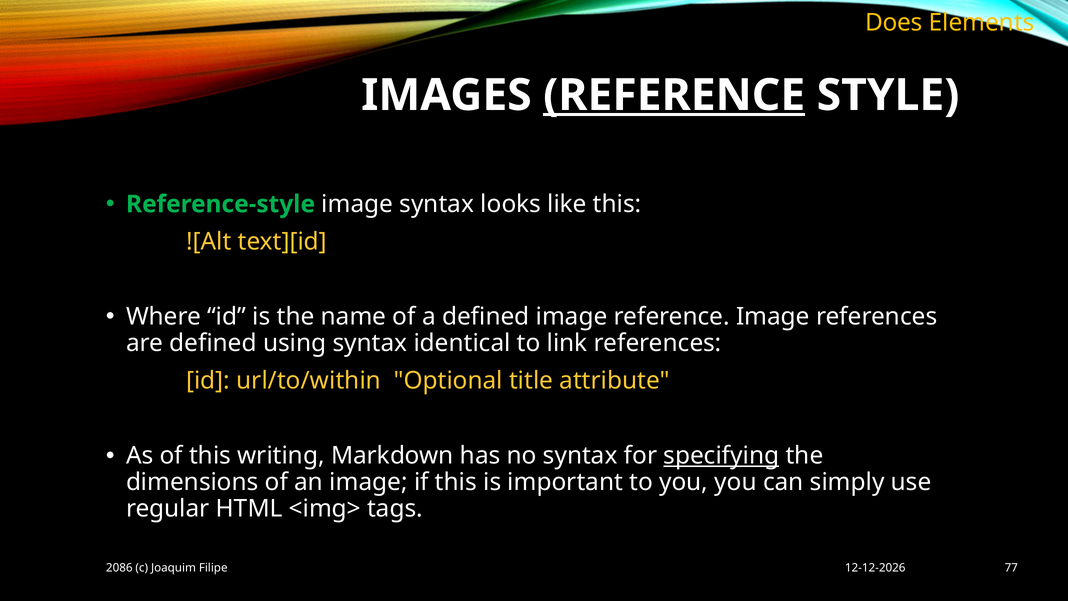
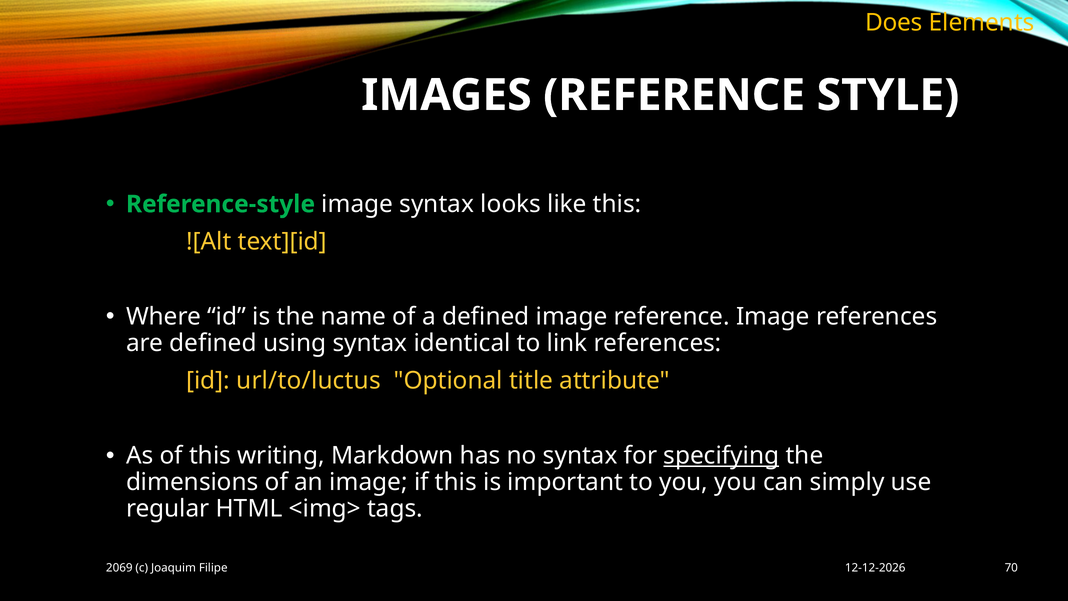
REFERENCE at (674, 95) underline: present -> none
url/to/within: url/to/within -> url/to/luctus
2086: 2086 -> 2069
77: 77 -> 70
